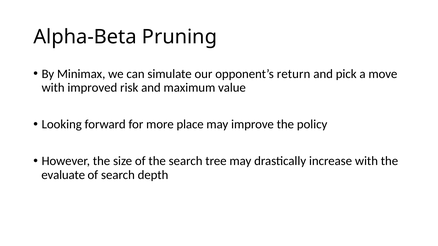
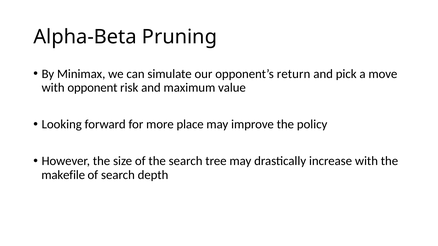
improved: improved -> opponent
evaluate: evaluate -> makefile
